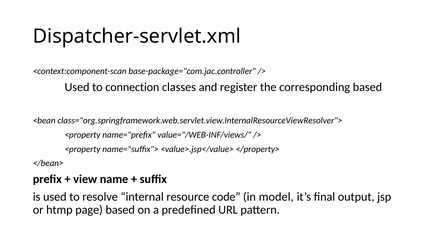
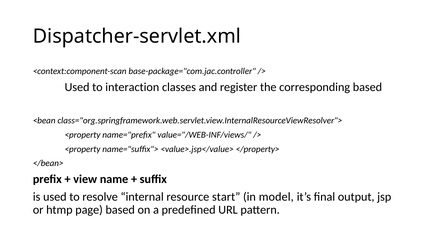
connection: connection -> interaction
code: code -> start
